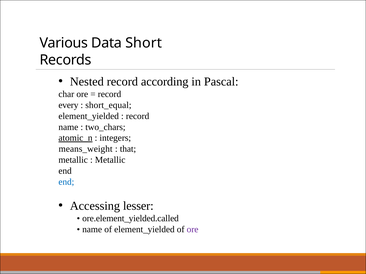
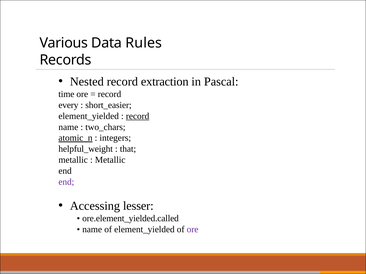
Short: Short -> Rules
according: according -> extraction
char: char -> time
short_equal: short_equal -> short_easier
record at (138, 116) underline: none -> present
means_weight: means_weight -> helpful_weight
end at (66, 182) colour: blue -> purple
